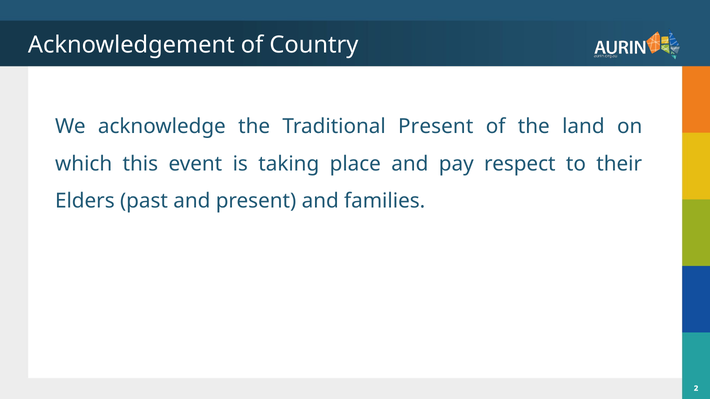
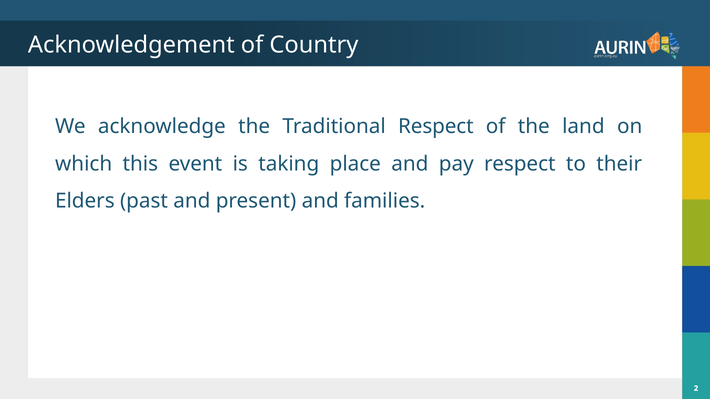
Traditional Present: Present -> Respect
